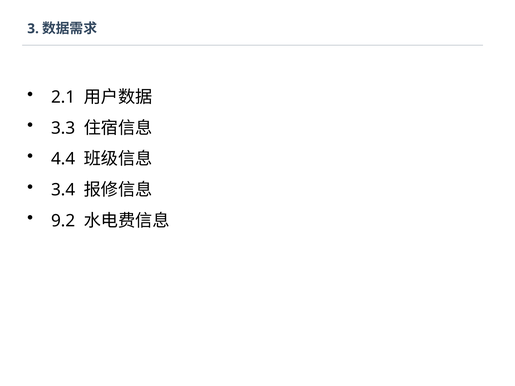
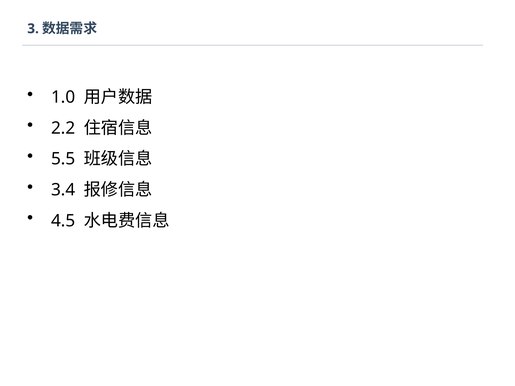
2.1: 2.1 -> 1.0
3.3: 3.3 -> 2.2
4.4: 4.4 -> 5.5
9.2: 9.2 -> 4.5
